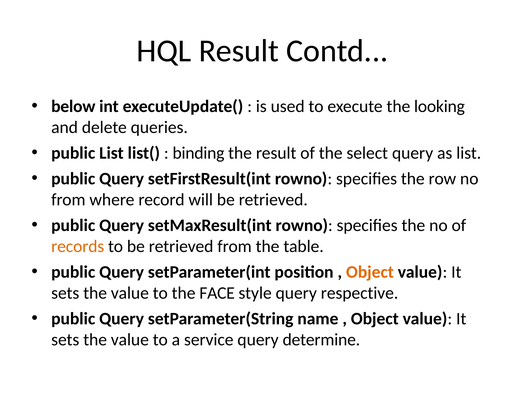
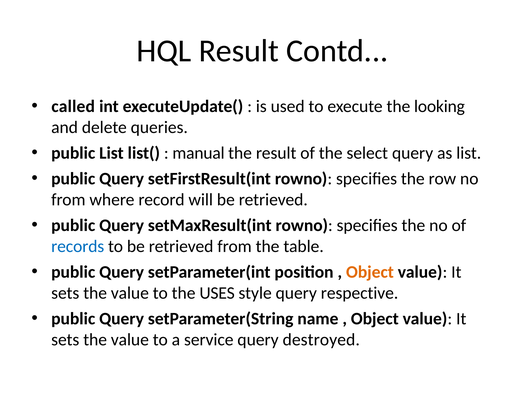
below: below -> called
binding: binding -> manual
records colour: orange -> blue
FACE: FACE -> USES
determine: determine -> destroyed
